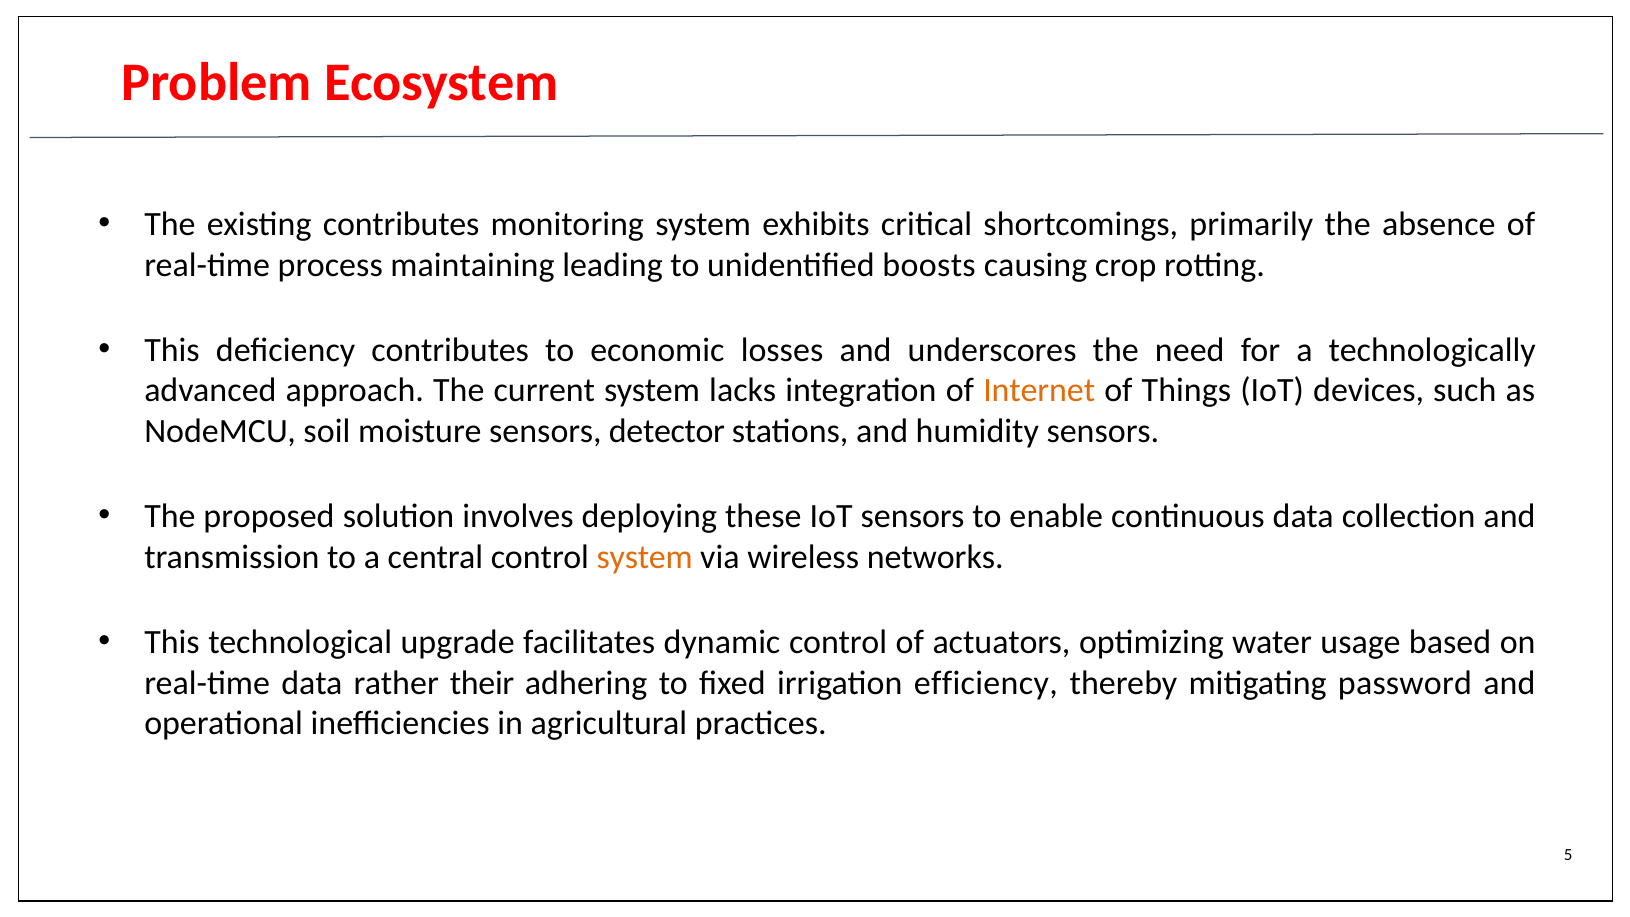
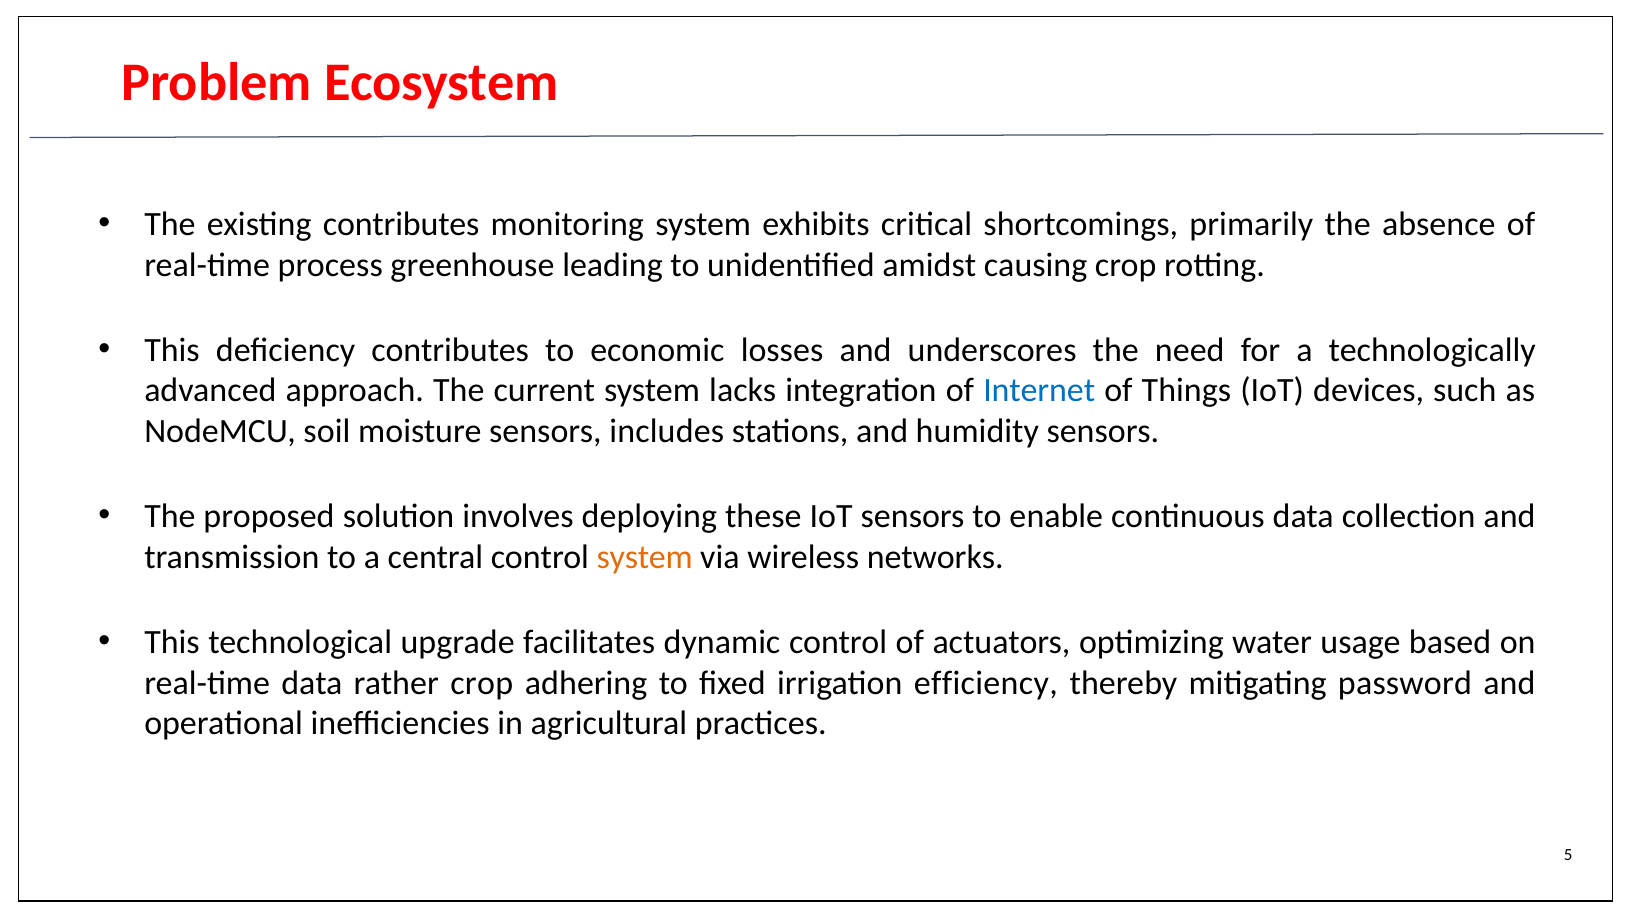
maintaining: maintaining -> greenhouse
boosts: boosts -> amidst
Internet colour: orange -> blue
detector: detector -> includes
rather their: their -> crop
